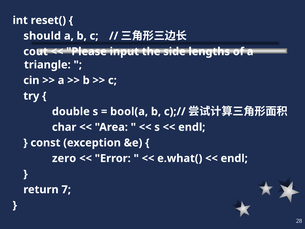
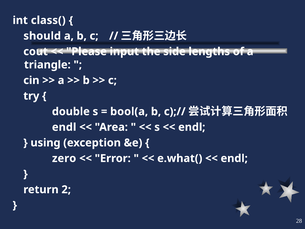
reset(: reset( -> class(
char at (64, 127): char -> endl
const: const -> using
7: 7 -> 2
